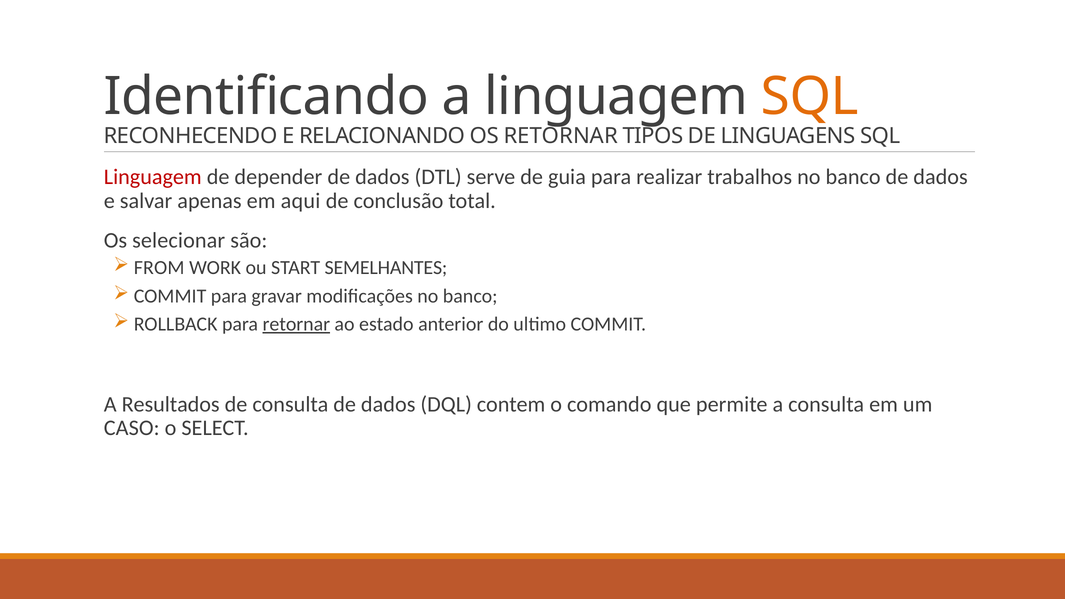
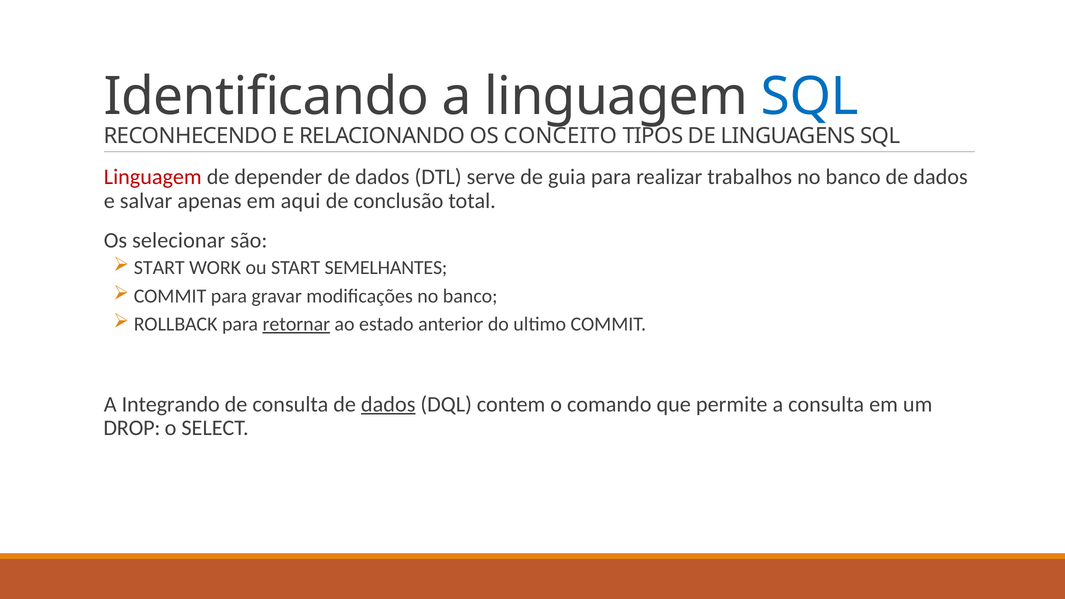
SQL at (810, 97) colour: orange -> blue
OS RETORNAR: RETORNAR -> CONCEITO
FROM at (159, 268): FROM -> START
Resultados: Resultados -> Integrando
dados at (388, 404) underline: none -> present
CASO: CASO -> DROP
